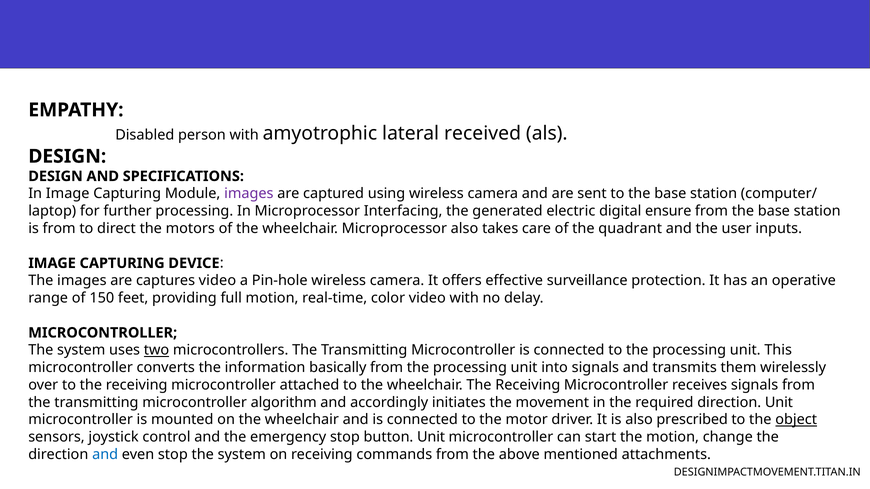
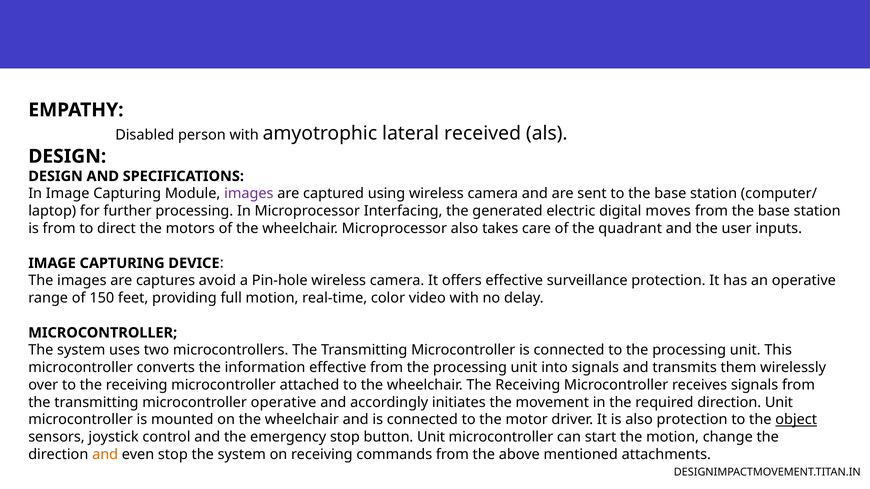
ensure: ensure -> moves
captures video: video -> avoid
two underline: present -> none
information basically: basically -> effective
microcontroller algorithm: algorithm -> operative
also prescribed: prescribed -> protection
and at (105, 455) colour: blue -> orange
